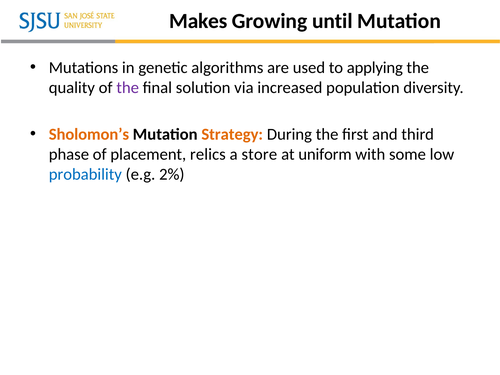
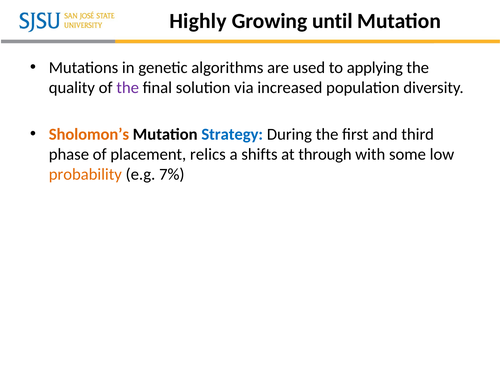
Makes: Makes -> Highly
Strategy colour: orange -> blue
store: store -> shifts
uniform: uniform -> through
probability colour: blue -> orange
2%: 2% -> 7%
